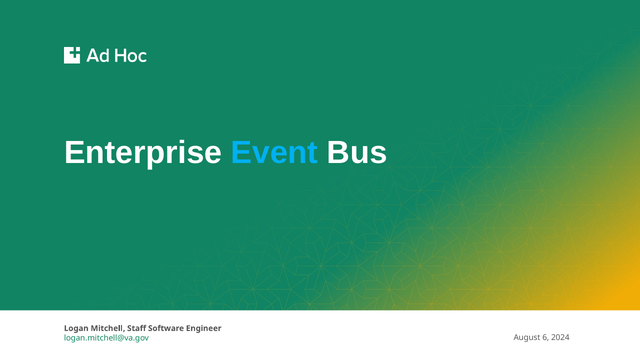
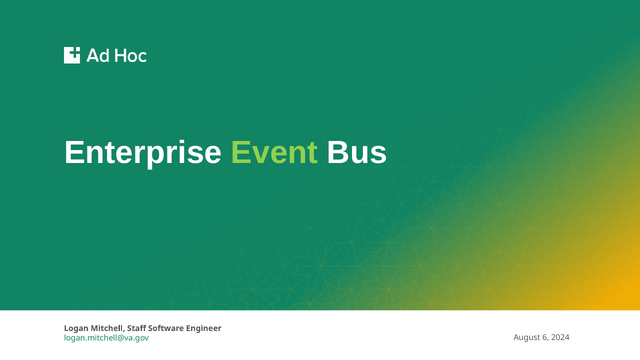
Event colour: light blue -> light green
